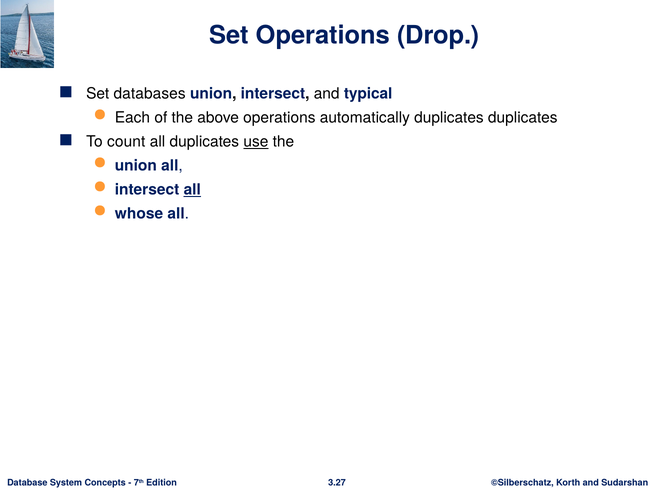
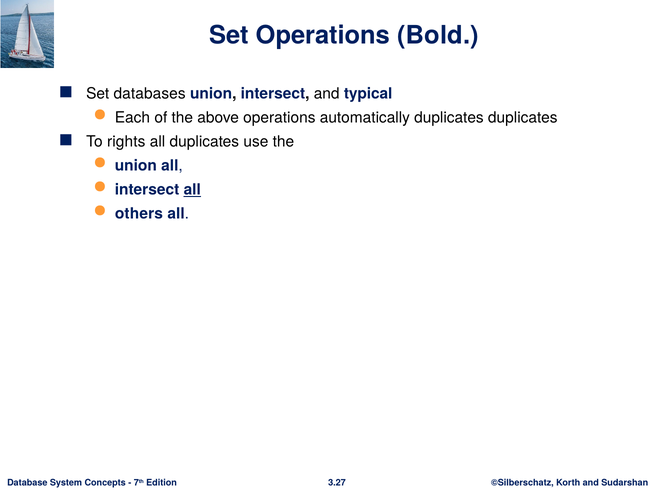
Drop: Drop -> Bold
count: count -> rights
use underline: present -> none
whose: whose -> others
